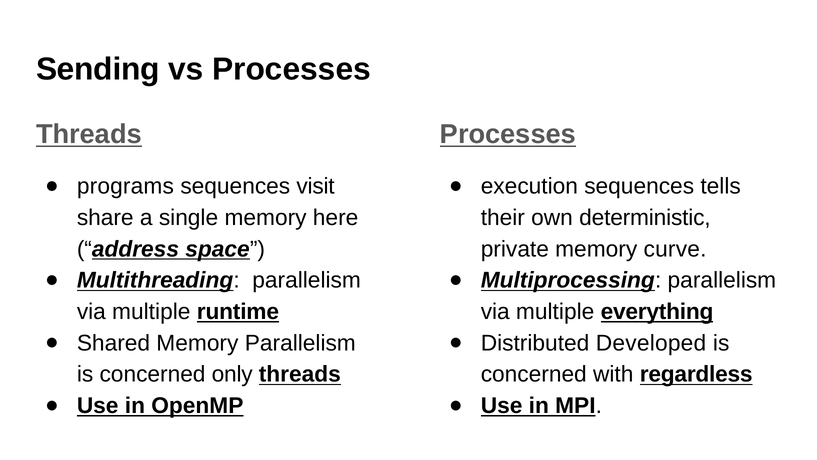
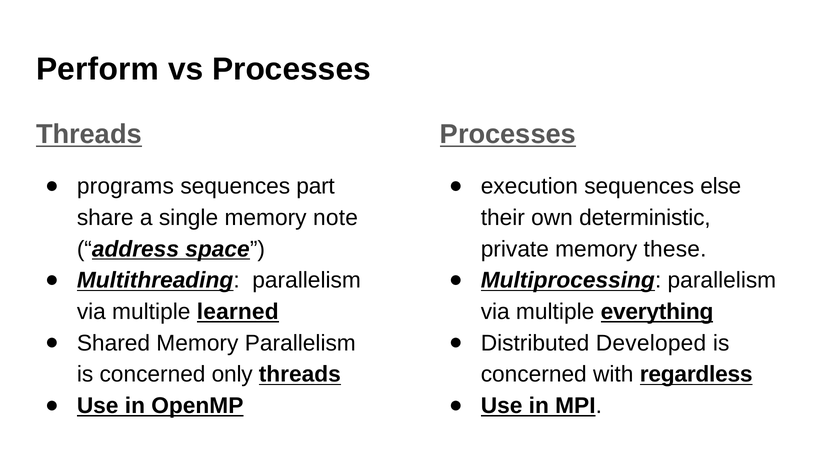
Sending: Sending -> Perform
visit: visit -> part
tells: tells -> else
here: here -> note
curve: curve -> these
runtime: runtime -> learned
